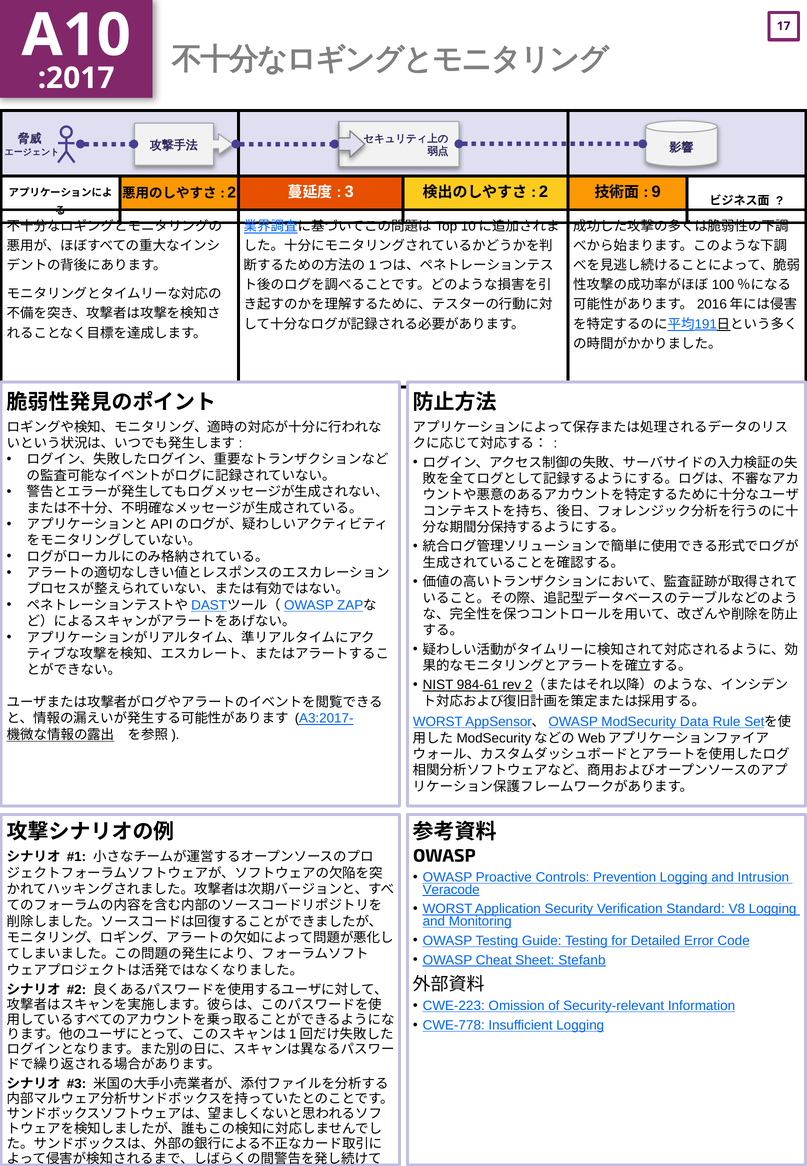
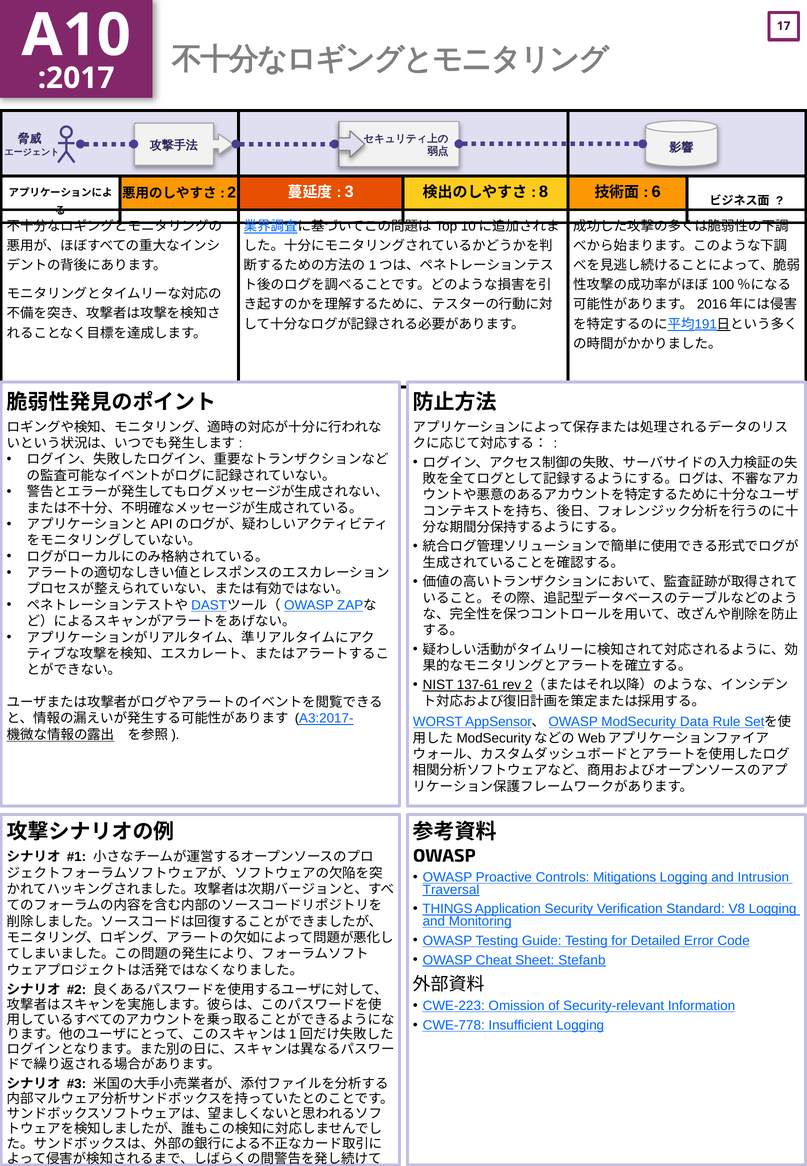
2 at (543, 192): 2 -> 8
9: 9 -> 6
984-61: 984-61 -> 137-61
Prevention: Prevention -> Mitigations
Veracode: Veracode -> Traversal
WORST at (448, 909): WORST -> THINGS
